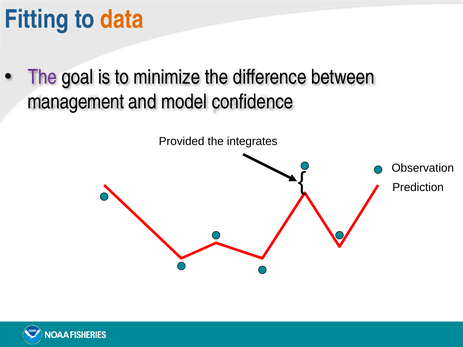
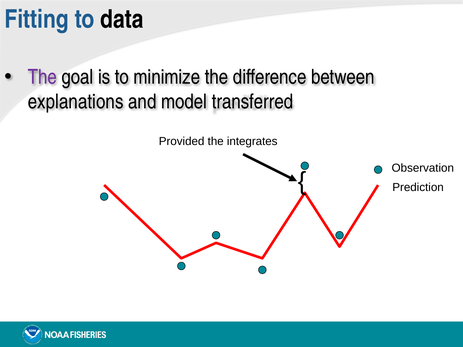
data colour: orange -> black
management: management -> explanations
confidence: confidence -> transferred
